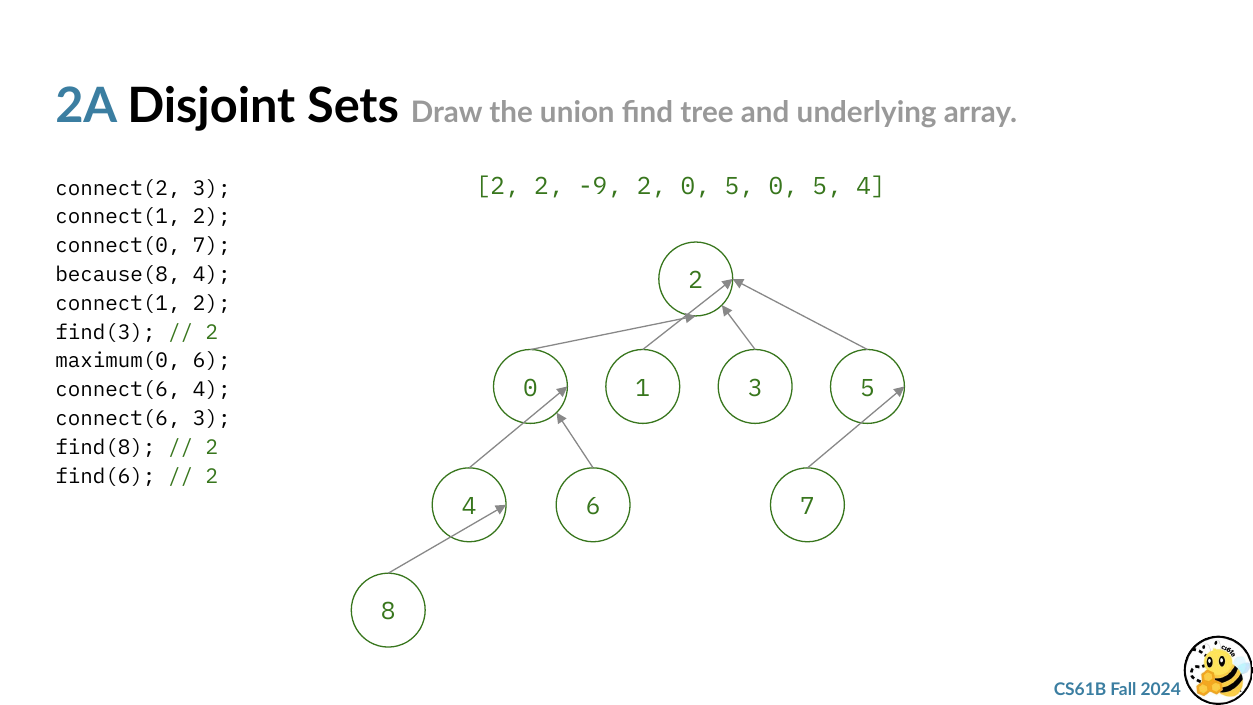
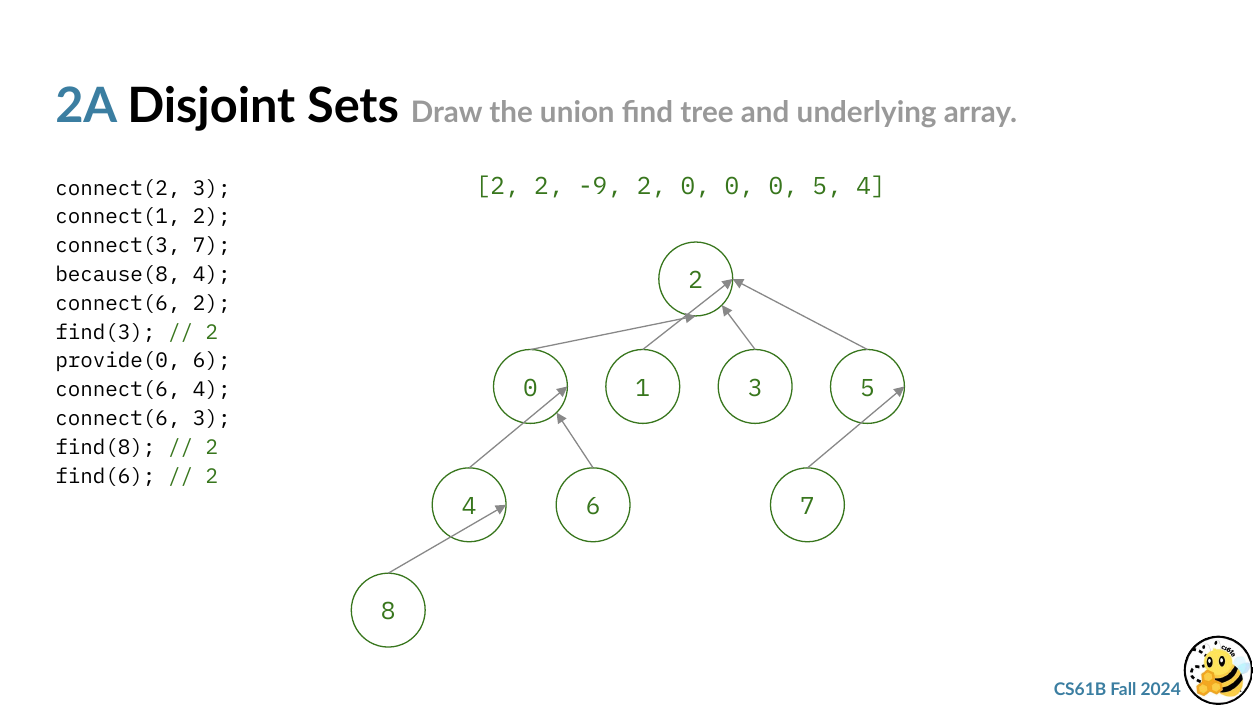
2 0 5: 5 -> 0
connect(0: connect(0 -> connect(3
connect(1 at (118, 303): connect(1 -> connect(6
maximum(0: maximum(0 -> provide(0
